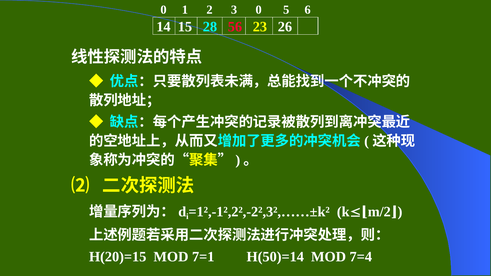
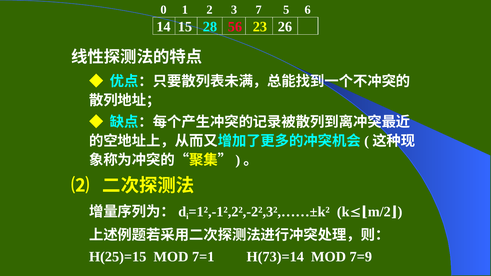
3 0: 0 -> 7
H(20)=15: H(20)=15 -> H(25)=15
H(50)=14: H(50)=14 -> H(73)=14
7=4: 7=4 -> 7=9
